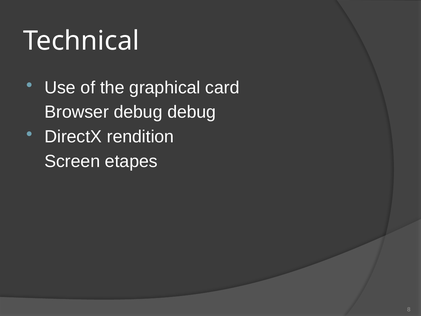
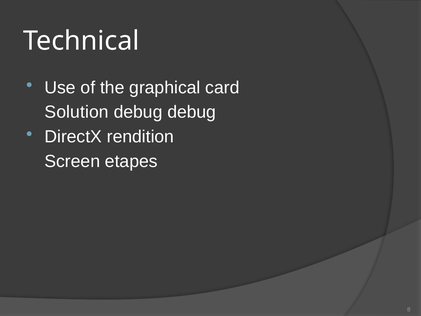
Browser: Browser -> Solution
